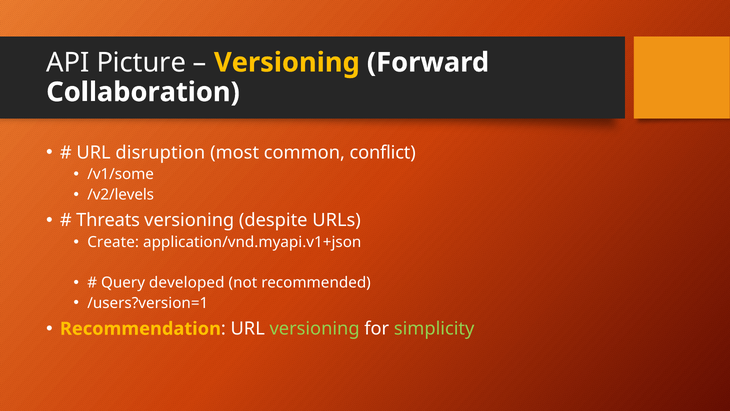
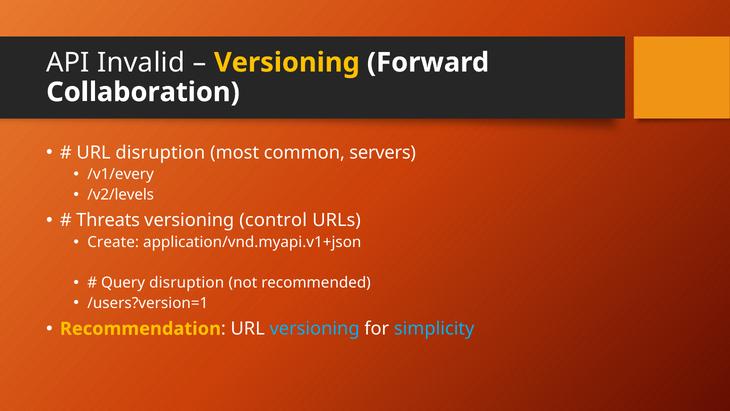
Picture: Picture -> Invalid
conflict: conflict -> servers
/v1/some: /v1/some -> /v1/every
despite: despite -> control
Query developed: developed -> disruption
versioning at (315, 328) colour: light green -> light blue
simplicity colour: light green -> light blue
